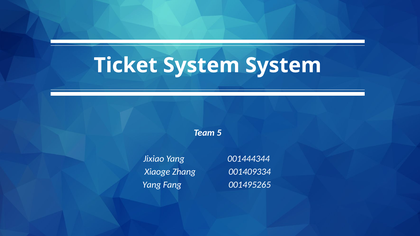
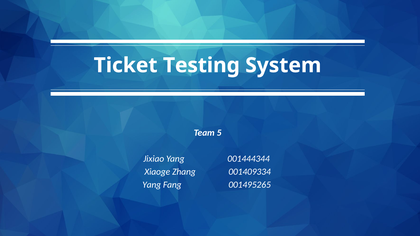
Ticket System: System -> Testing
